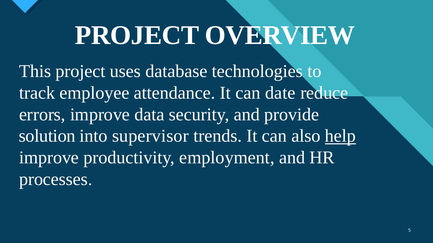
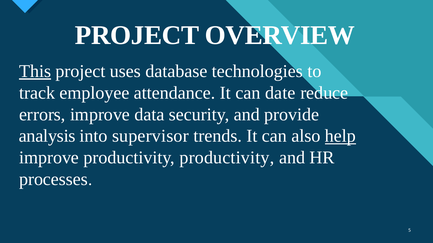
This underline: none -> present
solution: solution -> analysis
productivity employment: employment -> productivity
